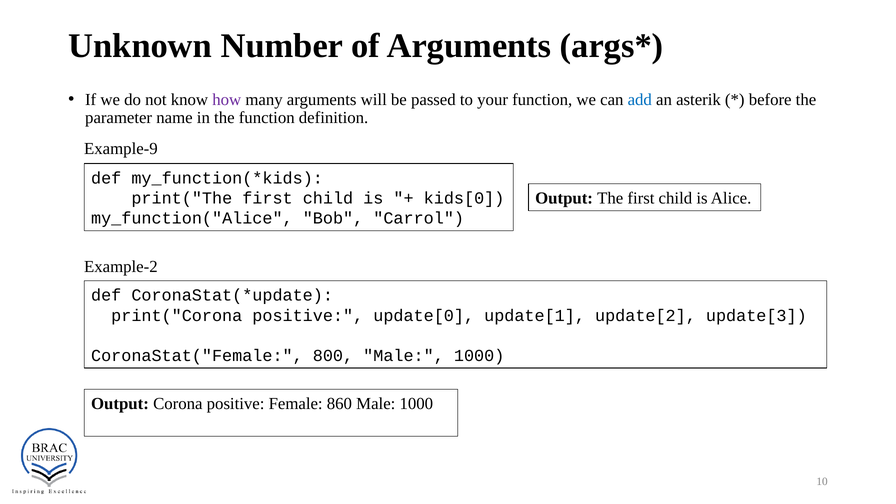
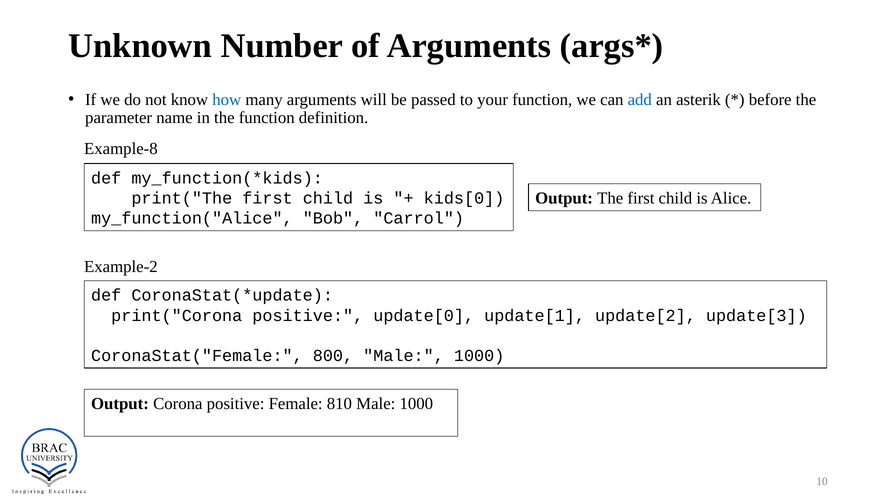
how colour: purple -> blue
Example-9: Example-9 -> Example-8
860: 860 -> 810
